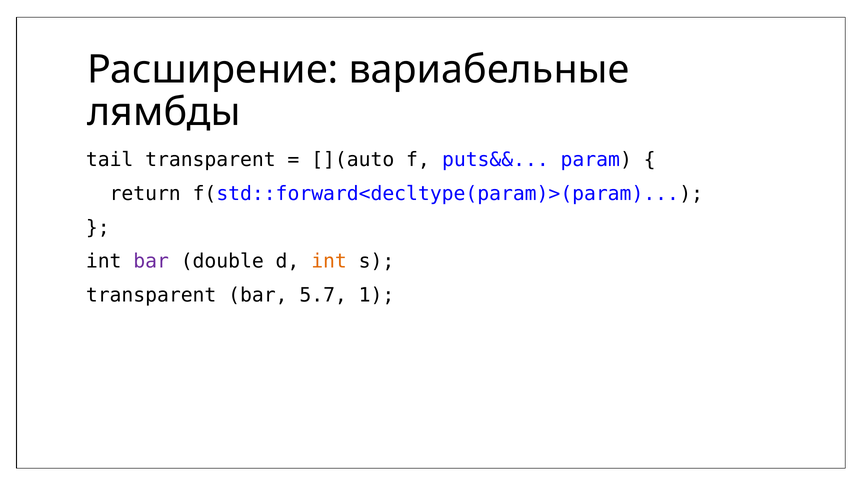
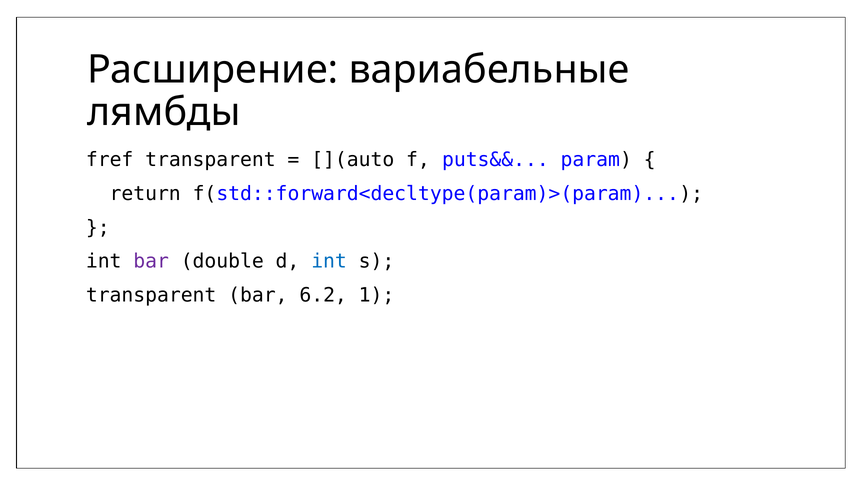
tail: tail -> fref
int at (329, 261) colour: orange -> blue
5.7: 5.7 -> 6.2
